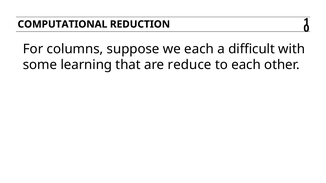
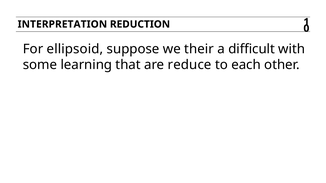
COMPUTATIONAL: COMPUTATIONAL -> INTERPRETATION
columns: columns -> ellipsoid
we each: each -> their
